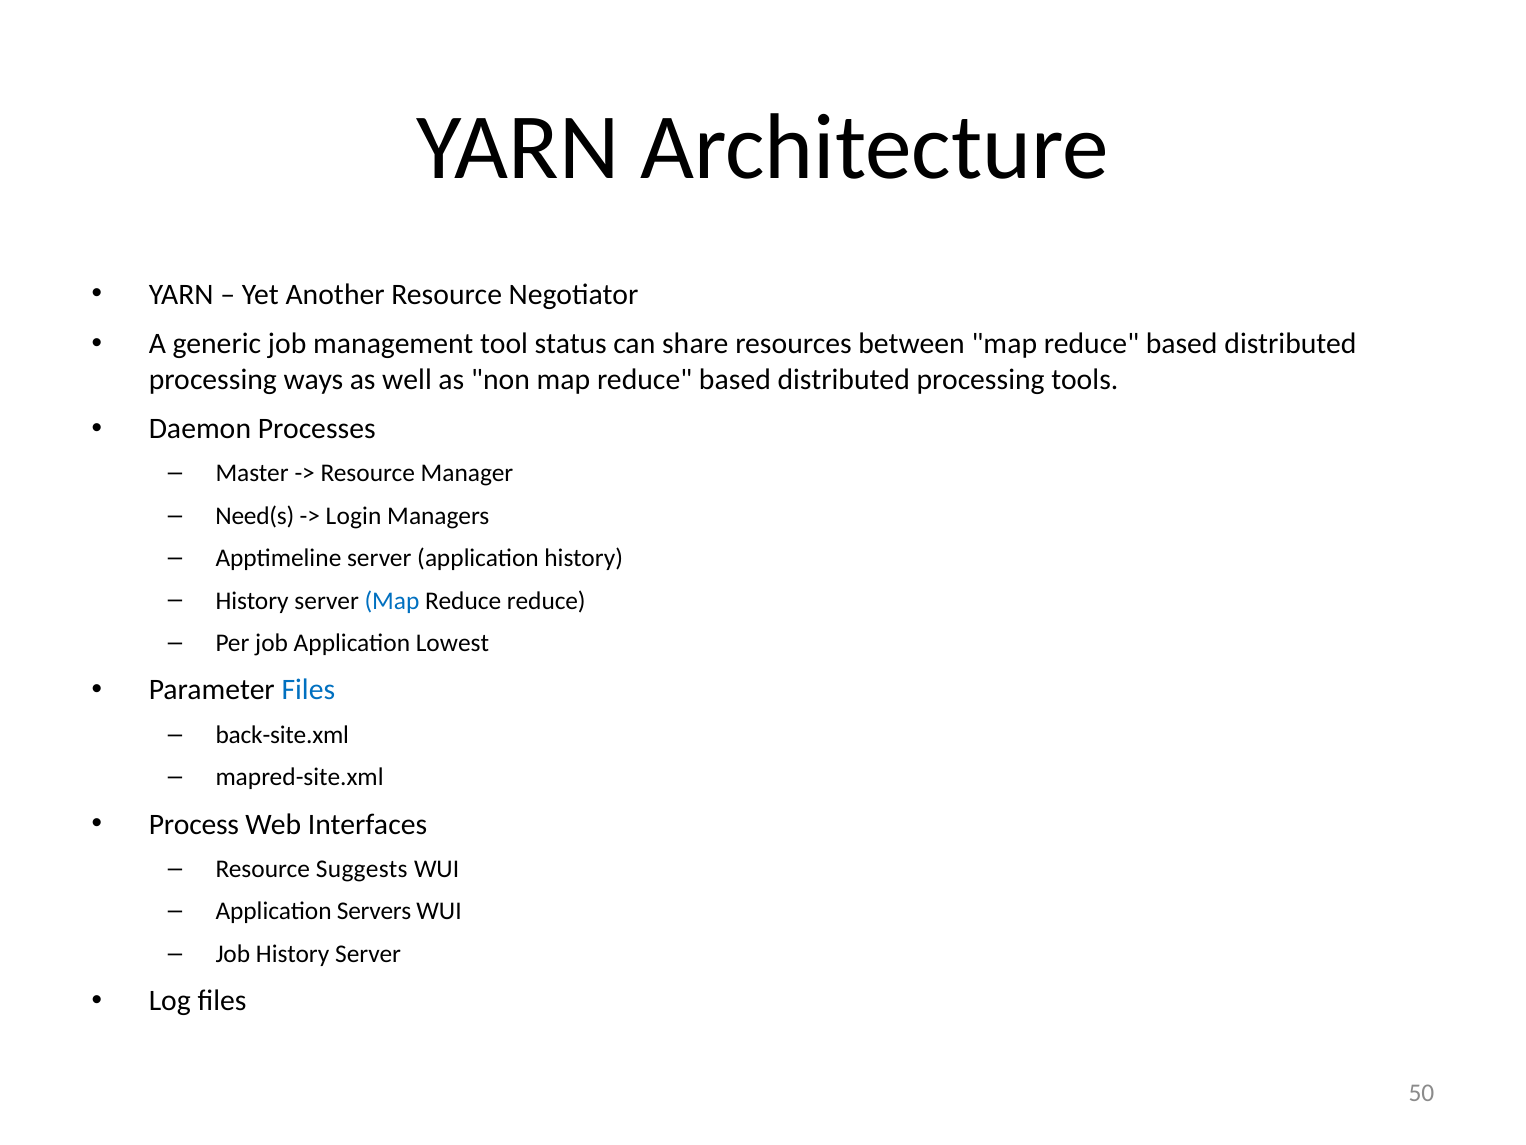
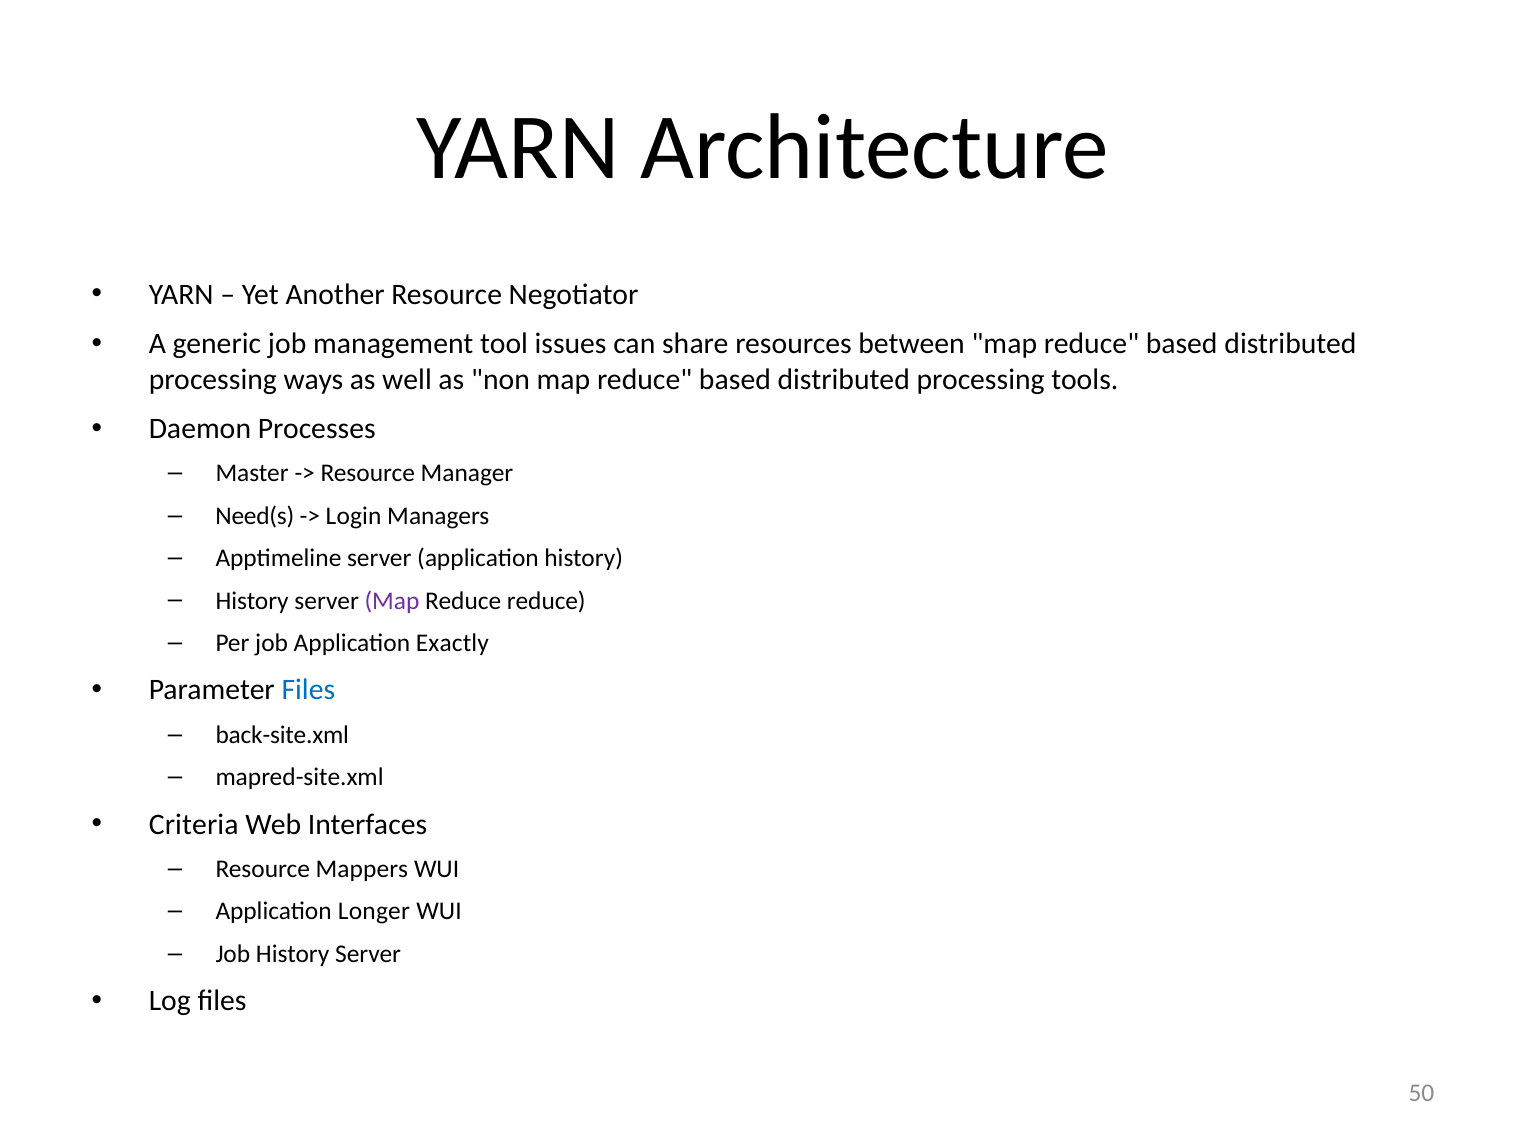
status: status -> issues
Map at (392, 601) colour: blue -> purple
Lowest: Lowest -> Exactly
Process: Process -> Criteria
Suggests: Suggests -> Mappers
Servers: Servers -> Longer
